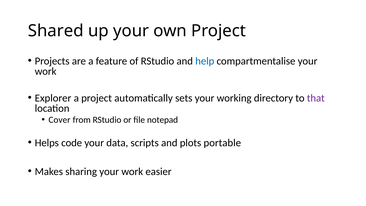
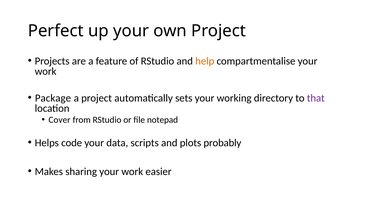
Shared: Shared -> Perfect
help colour: blue -> orange
Explorer: Explorer -> Package
portable: portable -> probably
